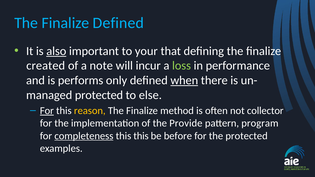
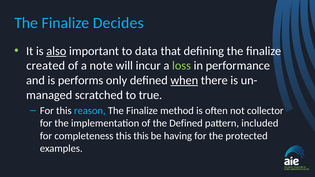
Finalize Defined: Defined -> Decides
your: your -> data
protected at (99, 95): protected -> scratched
else: else -> true
For at (47, 111) underline: present -> none
reason colour: yellow -> light blue
the Provide: Provide -> Defined
program: program -> included
completeness underline: present -> none
before: before -> having
